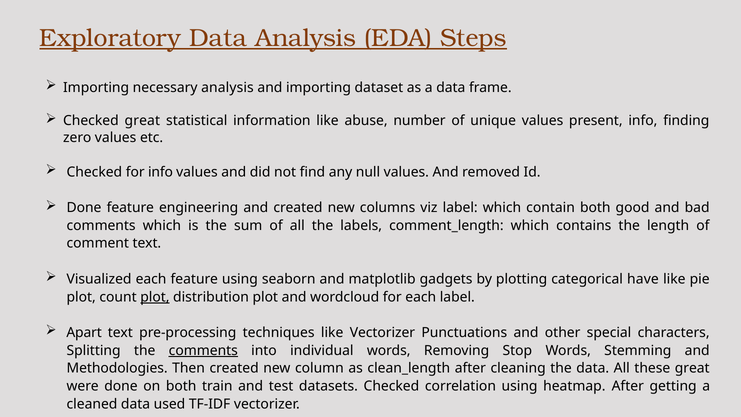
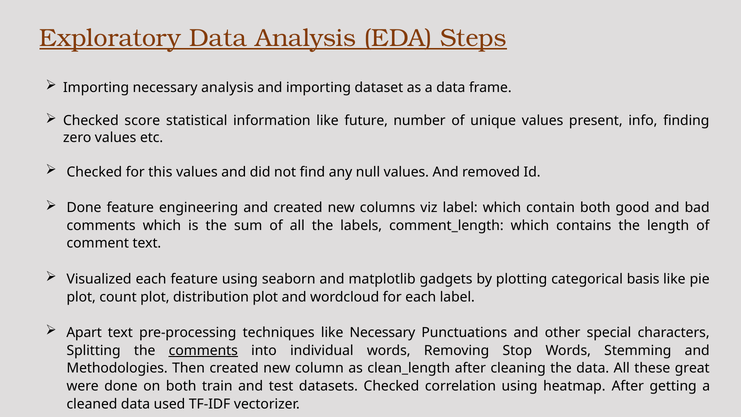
Checked great: great -> score
abuse: abuse -> future
for info: info -> this
have: have -> basis
plot at (155, 297) underline: present -> none
like Vectorizer: Vectorizer -> Necessary
